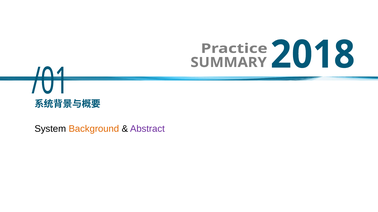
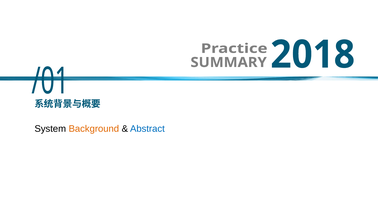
Abstract colour: purple -> blue
